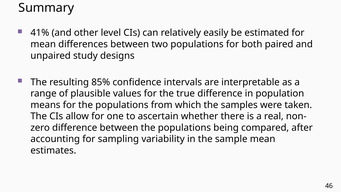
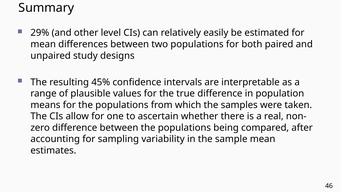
41%: 41% -> 29%
85%: 85% -> 45%
